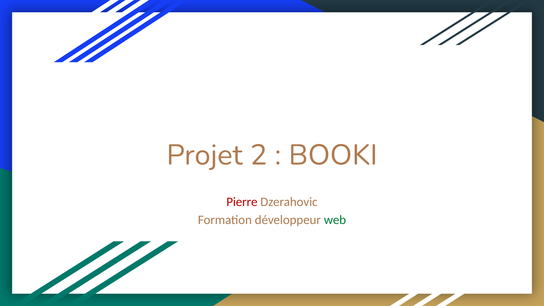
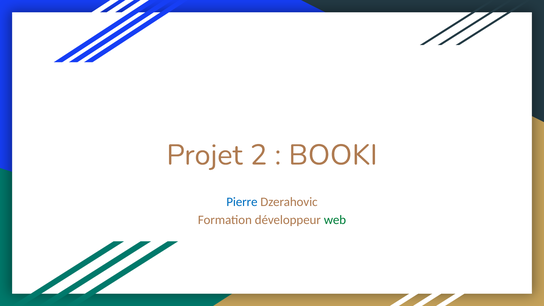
Pierre colour: red -> blue
